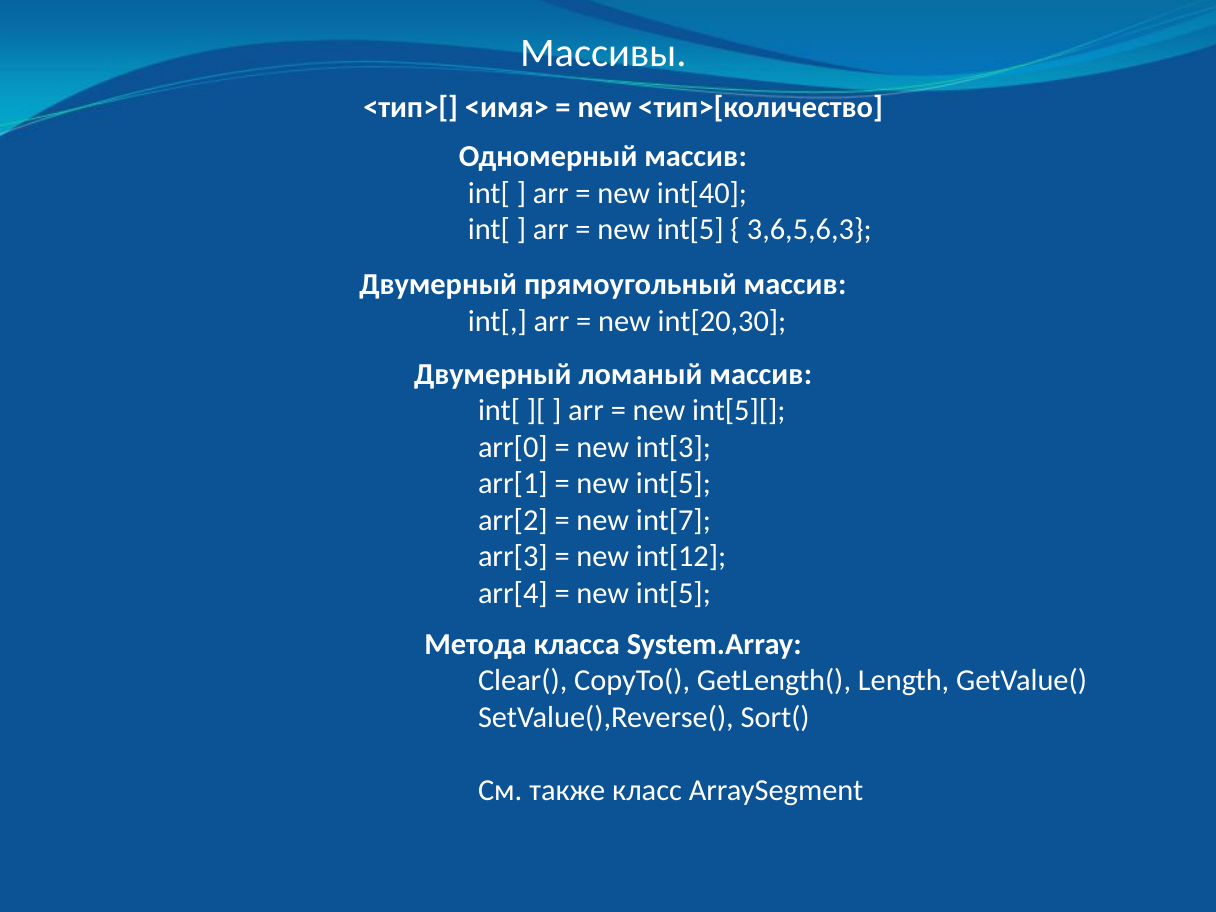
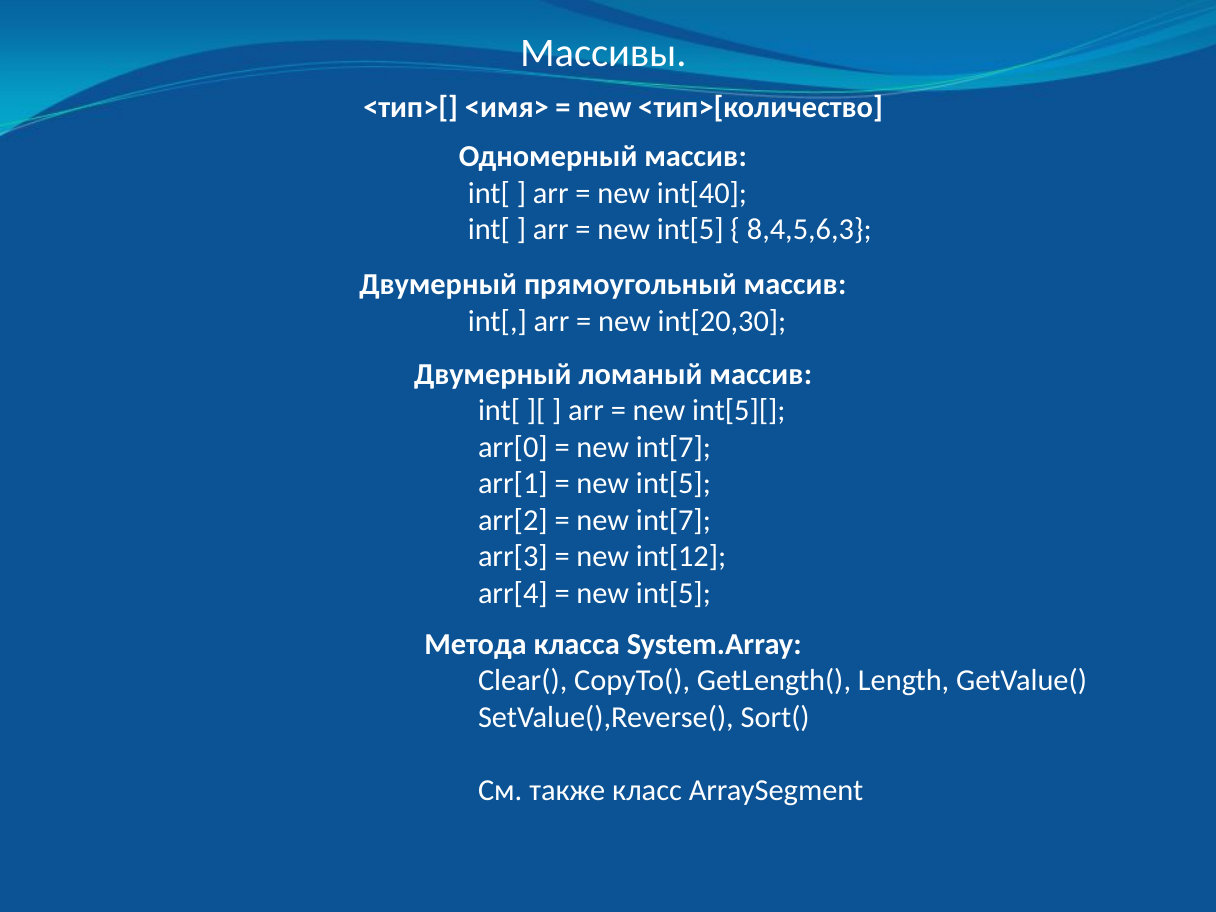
3,6,5,6,3: 3,6,5,6,3 -> 8,4,5,6,3
int[3 at (673, 447): int[3 -> int[7
